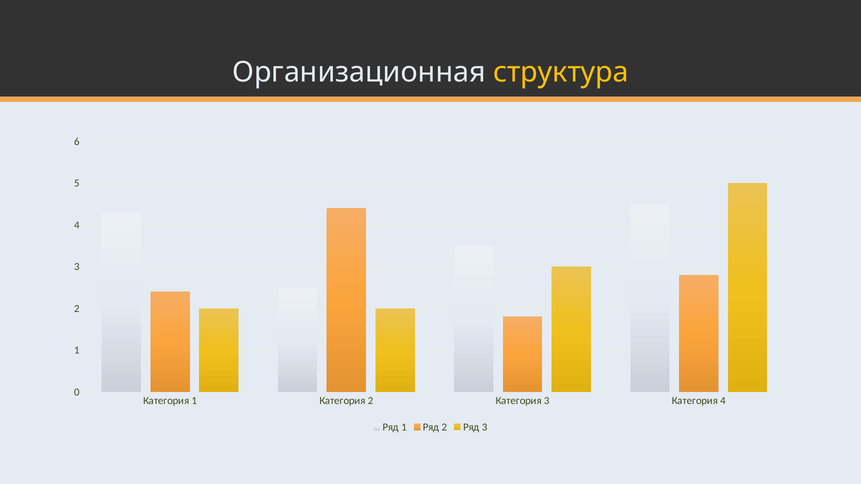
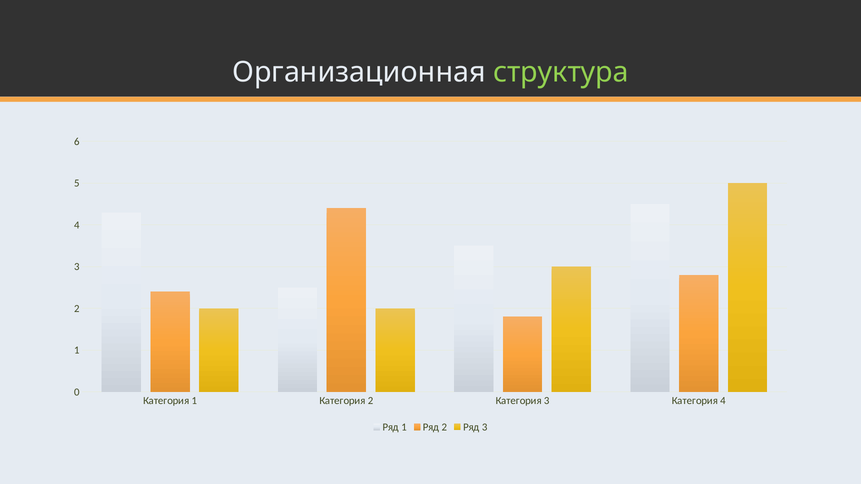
структура colour: yellow -> light green
